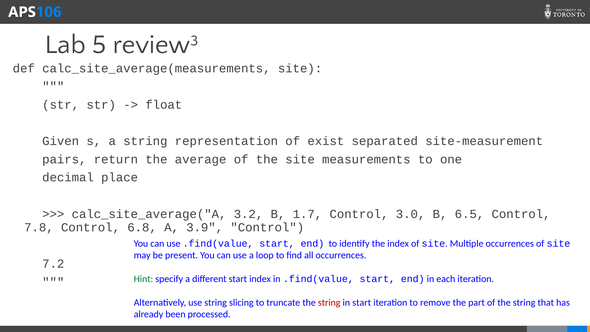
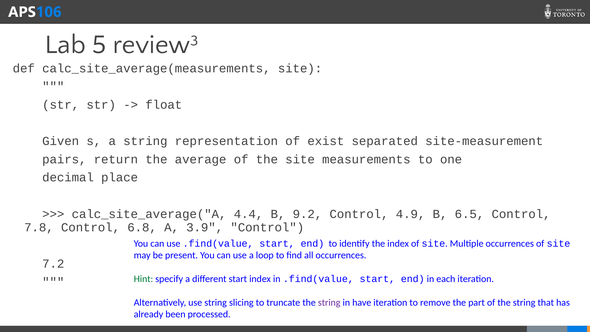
3.2: 3.2 -> 4.4
1.7: 1.7 -> 9.2
3.0: 3.0 -> 4.9
string at (329, 302) colour: red -> purple
in start: start -> have
